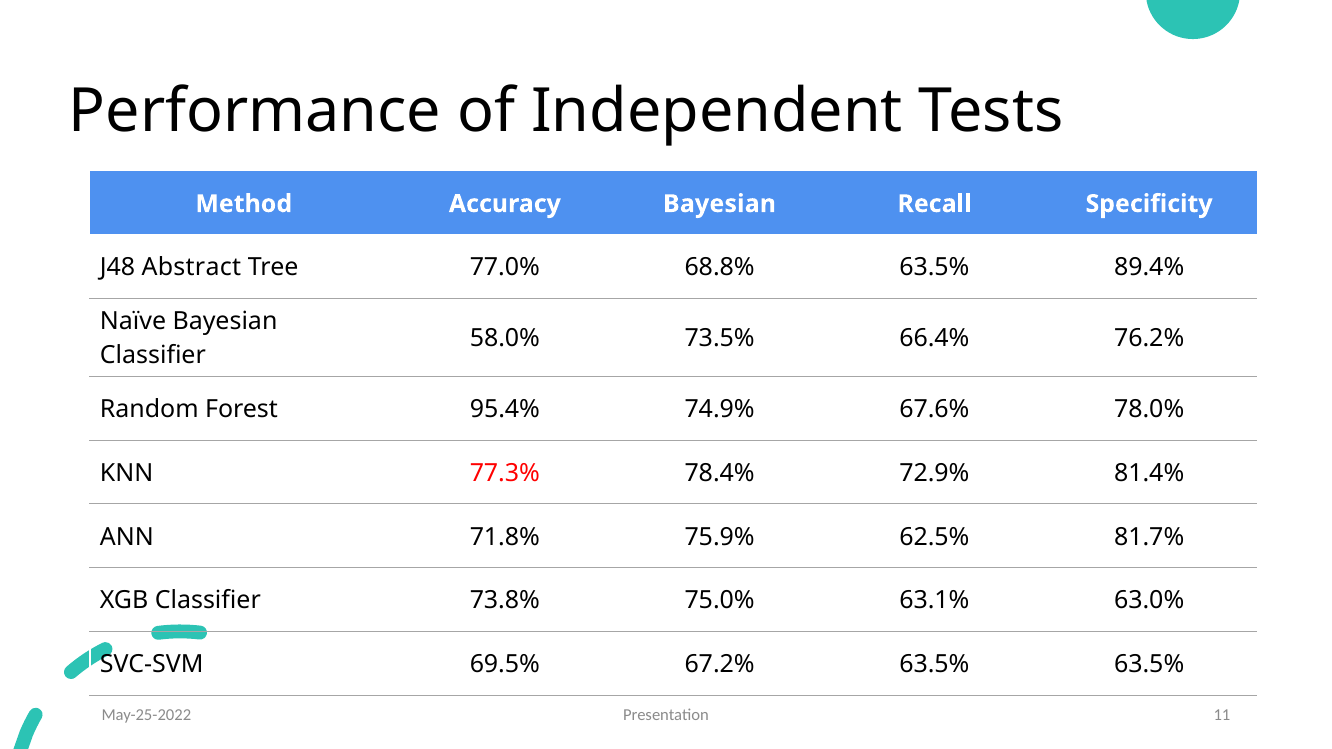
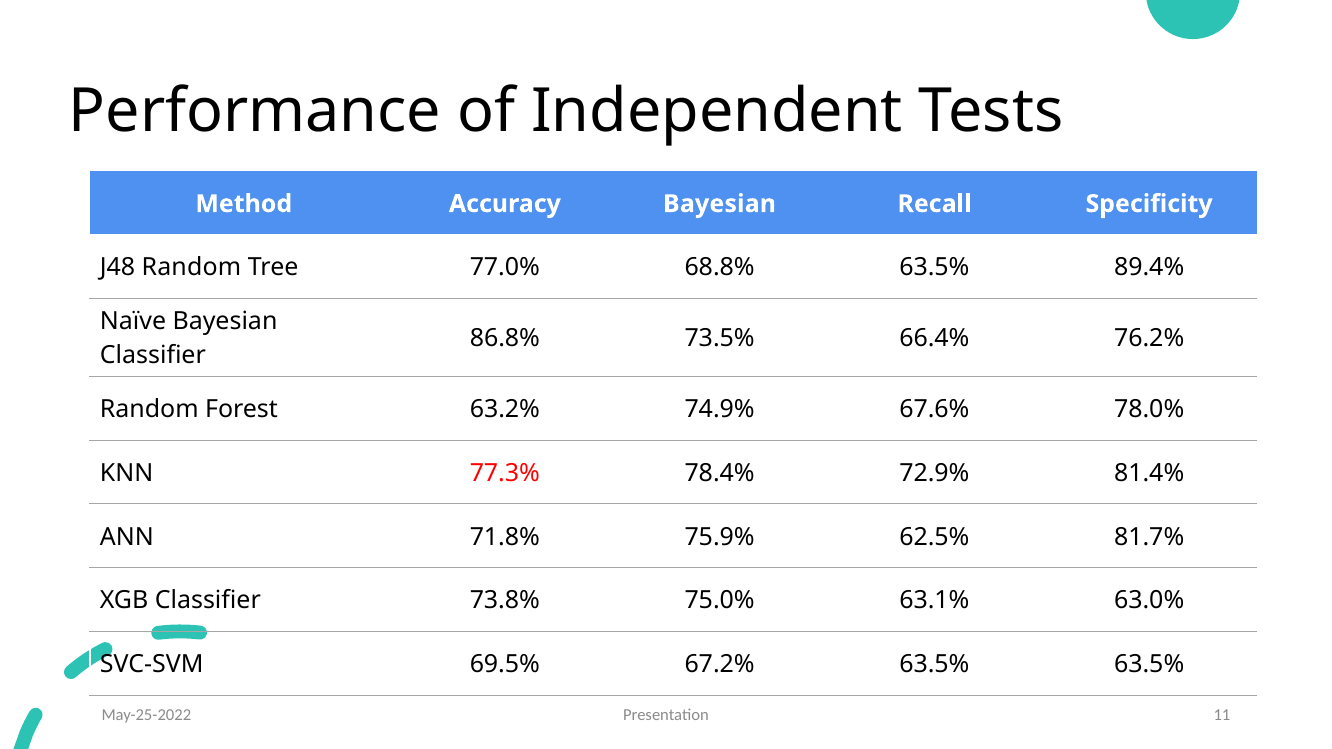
J48 Abstract: Abstract -> Random
58.0%: 58.0% -> 86.8%
95.4%: 95.4% -> 63.2%
